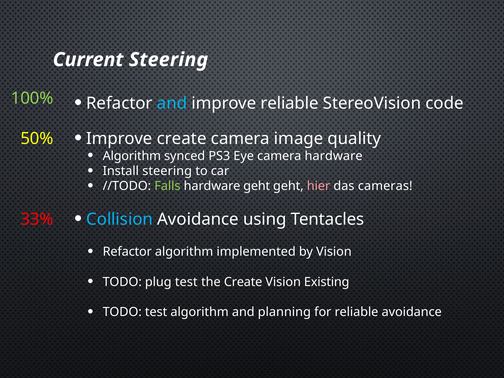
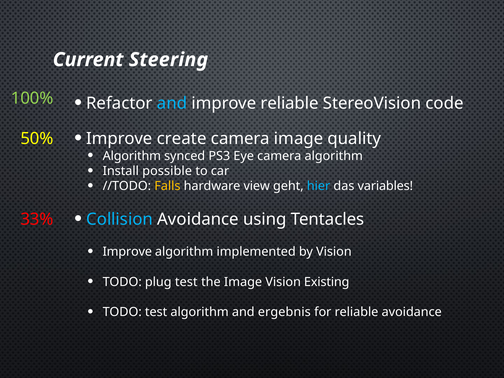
camera hardware: hardware -> algorithm
Install steering: steering -> possible
Falls colour: light green -> yellow
hardware geht: geht -> view
hier colour: pink -> light blue
cameras: cameras -> variables
Refactor at (127, 252): Refactor -> Improve
the Create: Create -> Image
planning: planning -> ergebnis
